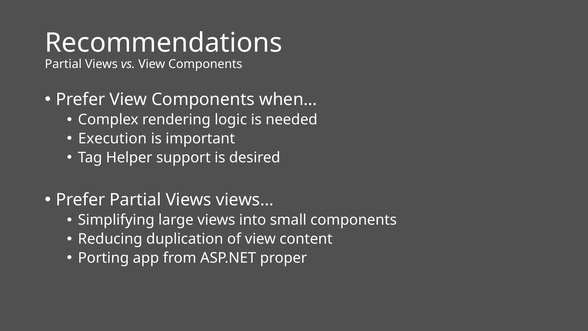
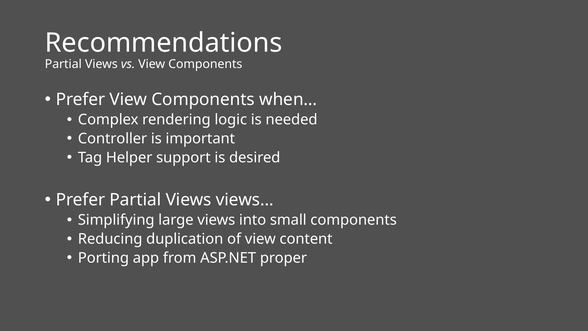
Execution: Execution -> Controller
